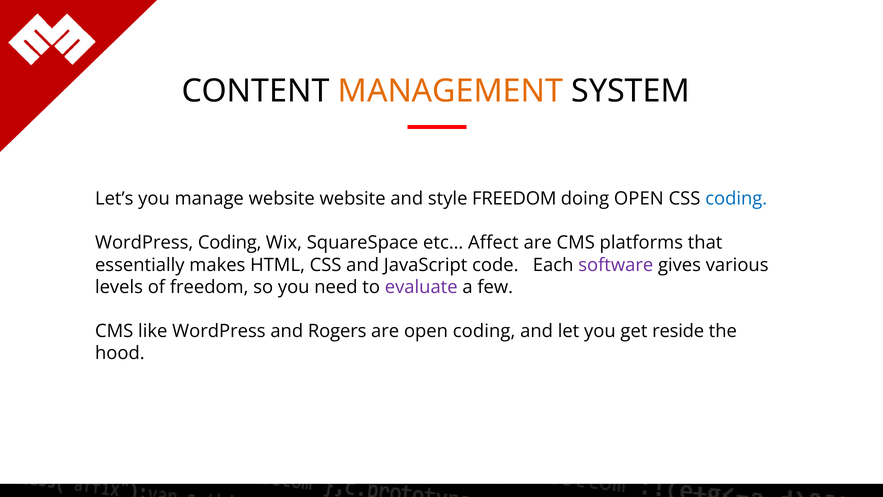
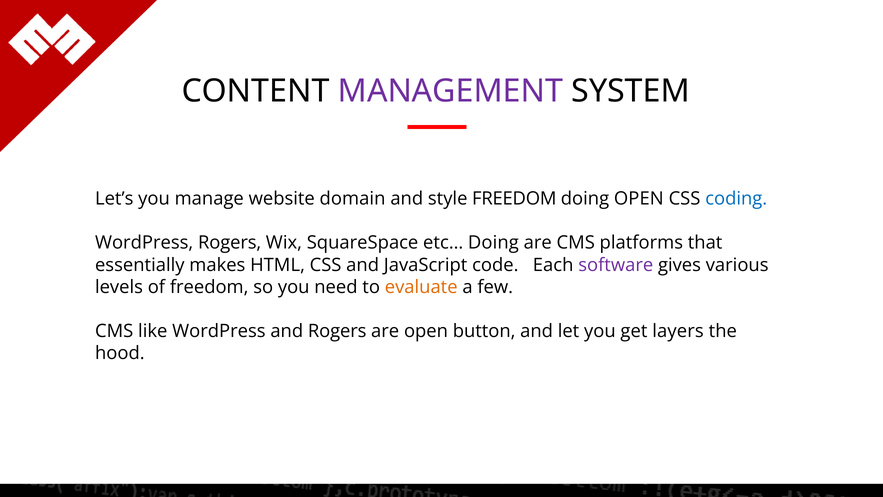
MANAGEMENT colour: orange -> purple
website website: website -> domain
WordPress Coding: Coding -> Rogers
etc… Affect: Affect -> Doing
evaluate colour: purple -> orange
open coding: coding -> button
reside: reside -> layers
